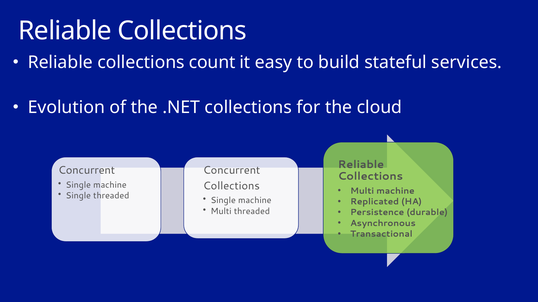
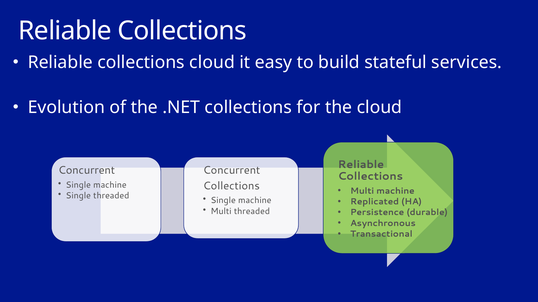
collections count: count -> cloud
